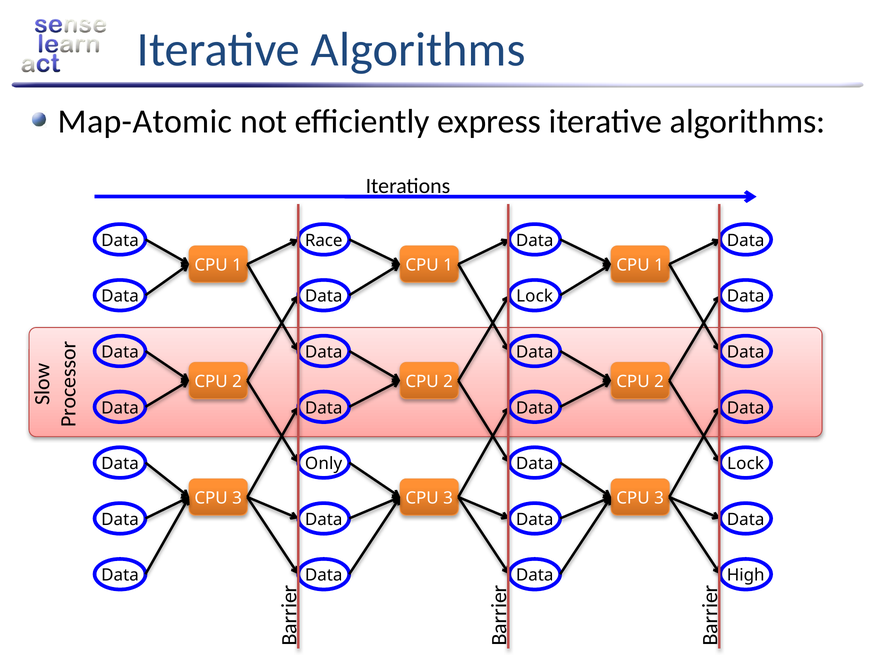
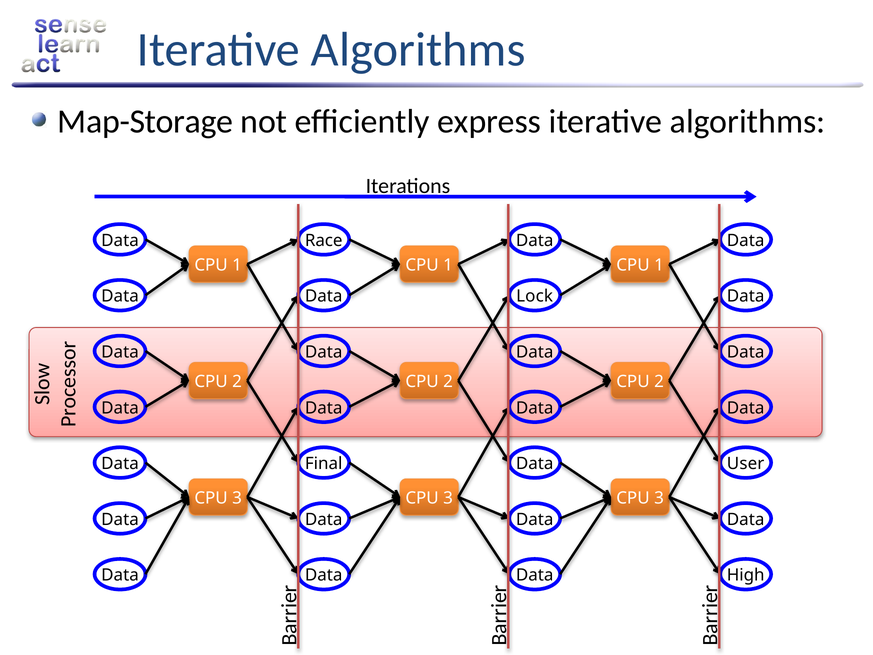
Map-Atomic: Map-Atomic -> Map-Storage
Only: Only -> Final
Lock at (746, 464): Lock -> User
